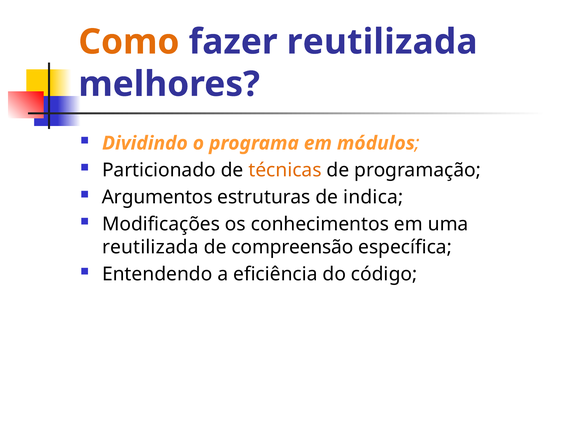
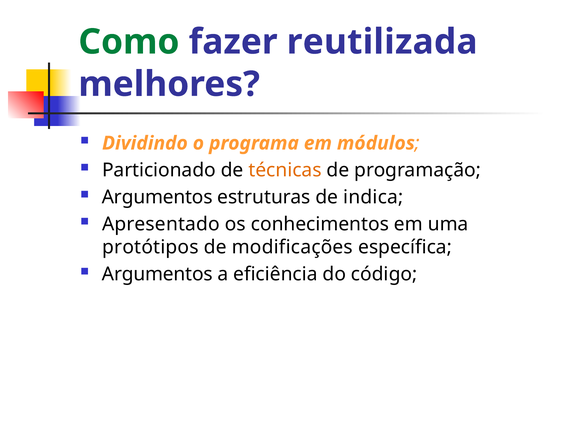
Como colour: orange -> green
Modificações: Modificações -> Apresentado
reutilizada at (150, 247): reutilizada -> protótipos
compreensão: compreensão -> modificações
Entendendo at (157, 274): Entendendo -> Argumentos
